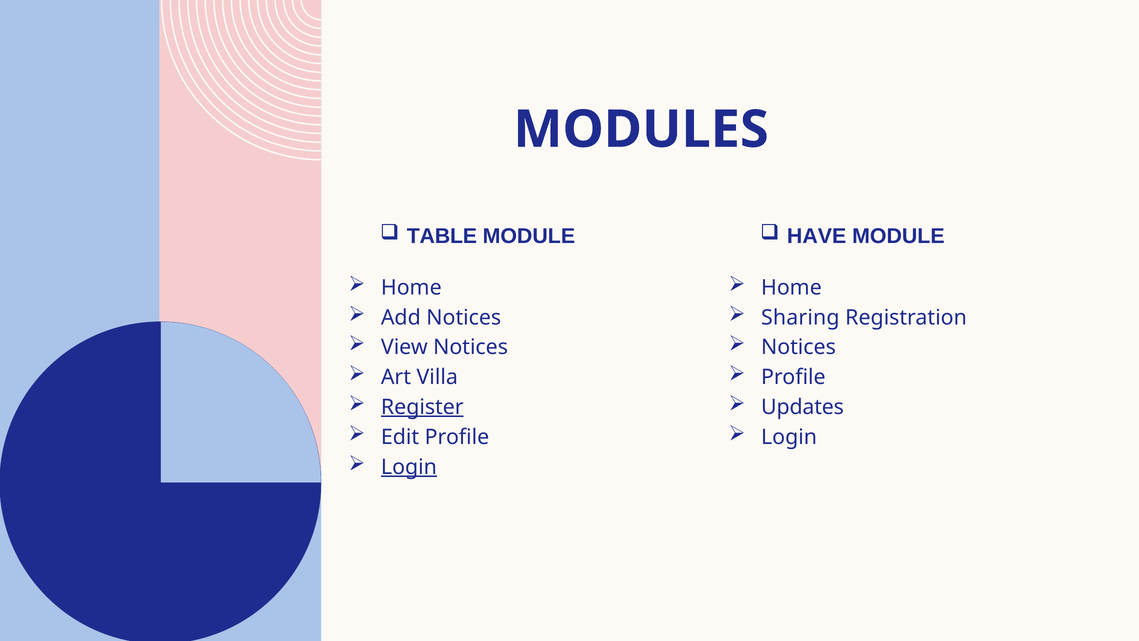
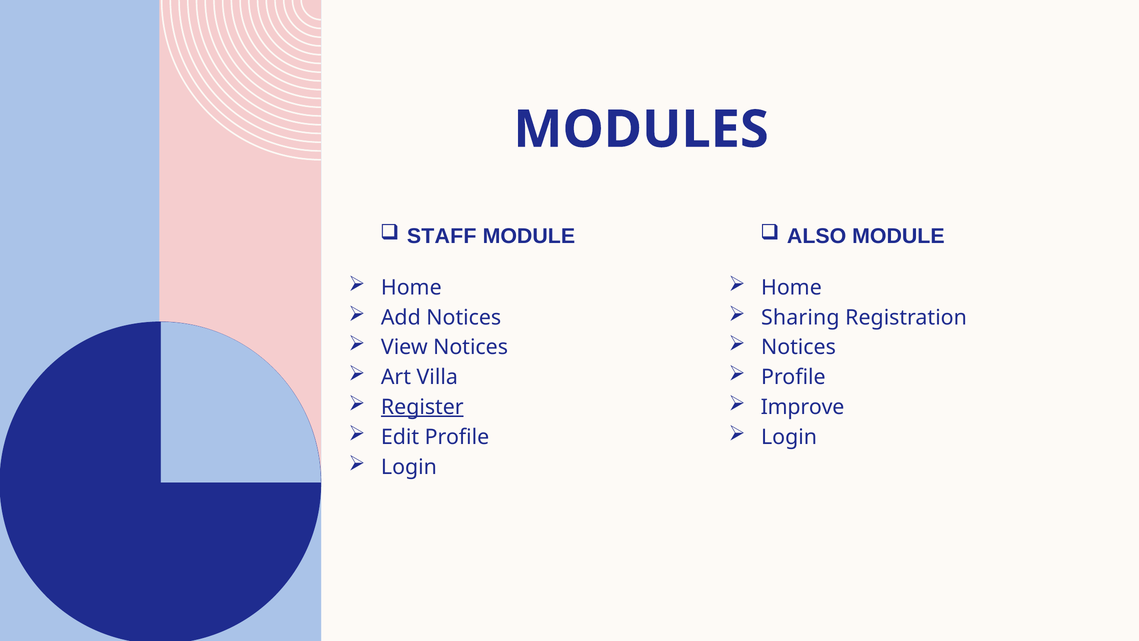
TABLE: TABLE -> STAFF
HAVE: HAVE -> ALSO
Updates: Updates -> Improve
Login at (409, 467) underline: present -> none
